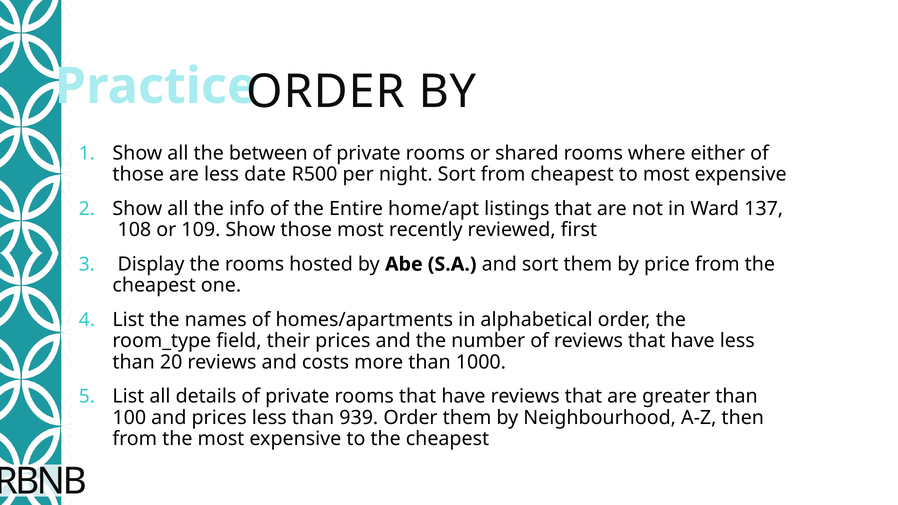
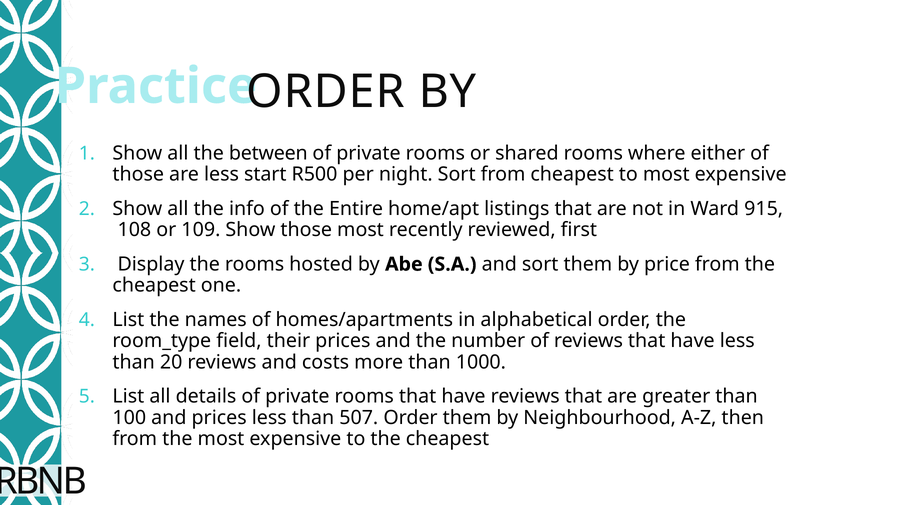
date: date -> start
137: 137 -> 915
939: 939 -> 507
